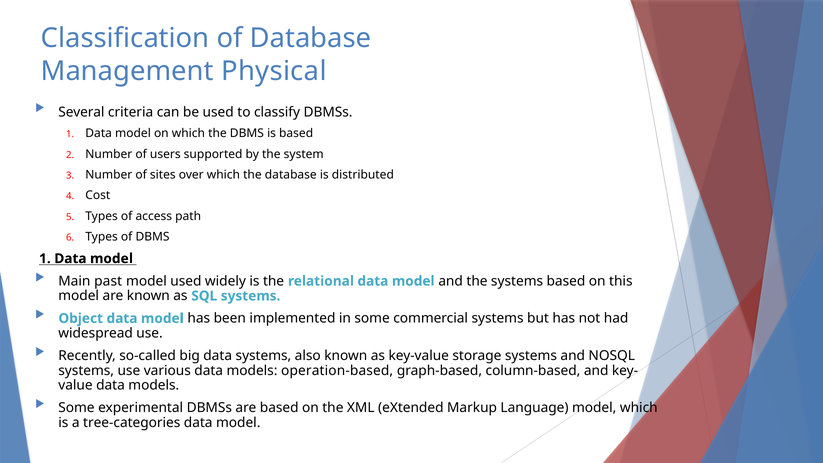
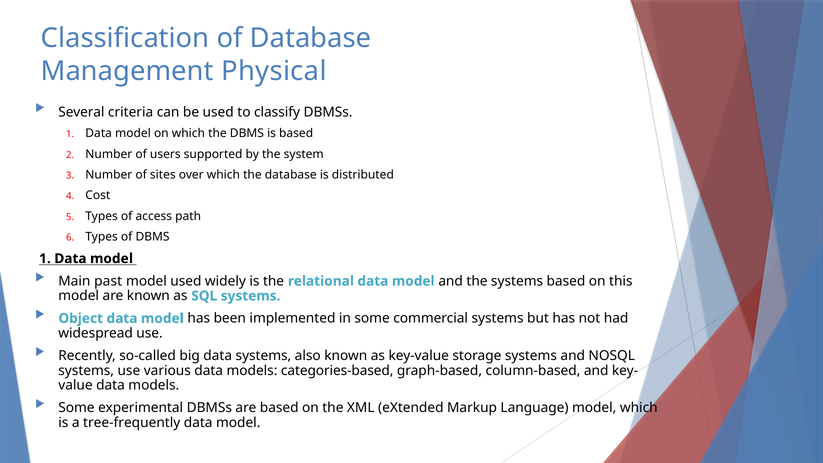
operation-based: operation-based -> categories-based
tree-categories: tree-categories -> tree-frequently
